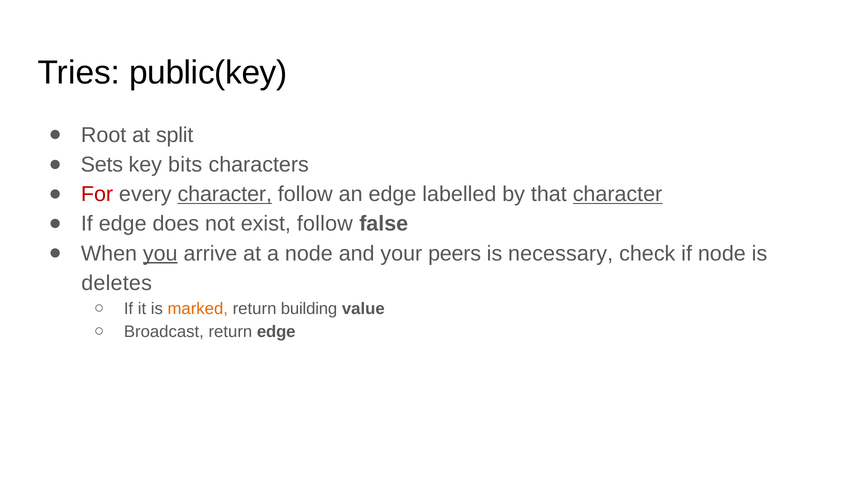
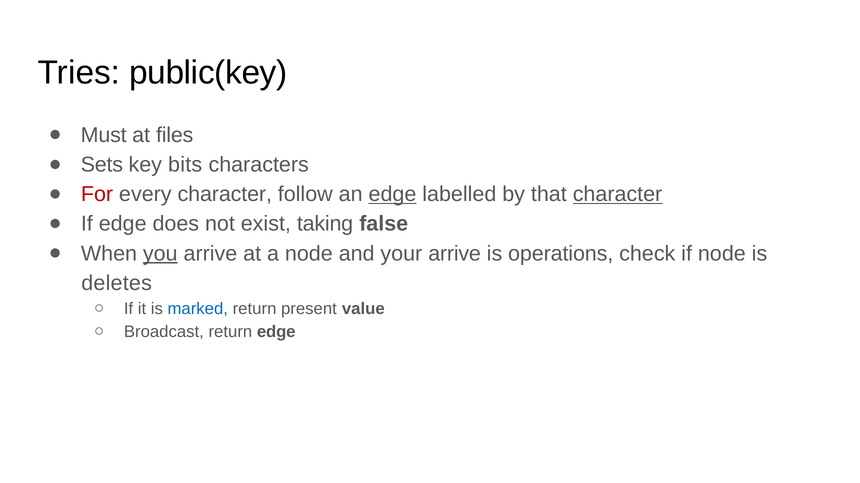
Root: Root -> Must
split: split -> files
character at (225, 195) underline: present -> none
edge at (392, 195) underline: none -> present
exist follow: follow -> taking
your peers: peers -> arrive
necessary: necessary -> operations
marked colour: orange -> blue
building: building -> present
